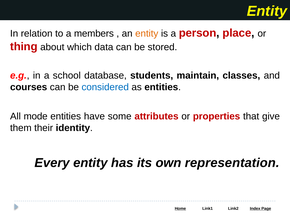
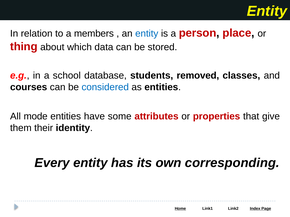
entity at (147, 34) colour: orange -> blue
maintain: maintain -> removed
representation: representation -> corresponding
